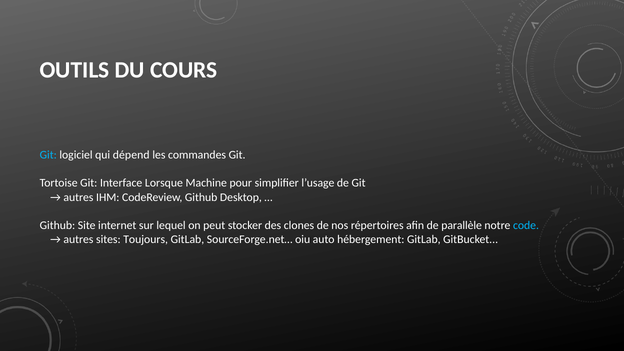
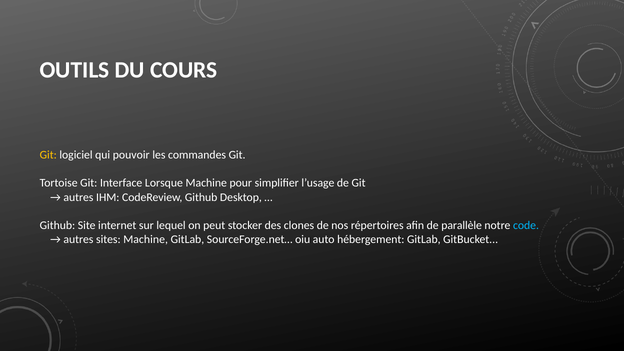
Git at (48, 155) colour: light blue -> yellow
dépend: dépend -> pouvoir
sites Toujours: Toujours -> Machine
